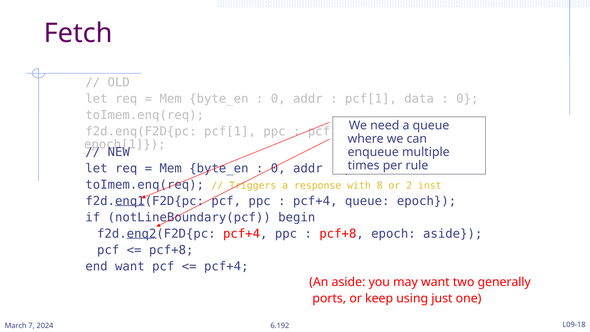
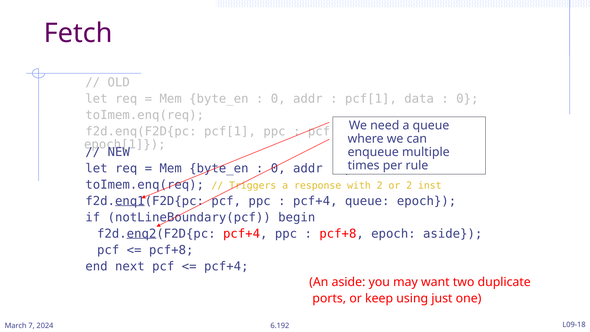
with 8: 8 -> 2
want at (130, 266): want -> next
generally: generally -> duplicate
